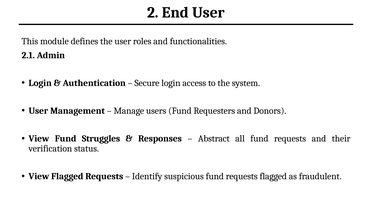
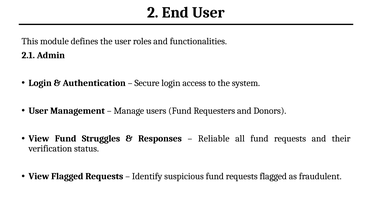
Abstract: Abstract -> Reliable
